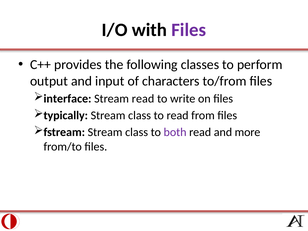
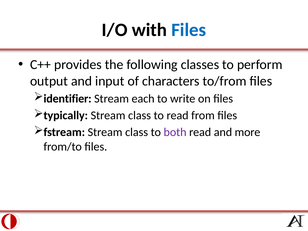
Files at (189, 30) colour: purple -> blue
interface: interface -> identifier
Stream read: read -> each
